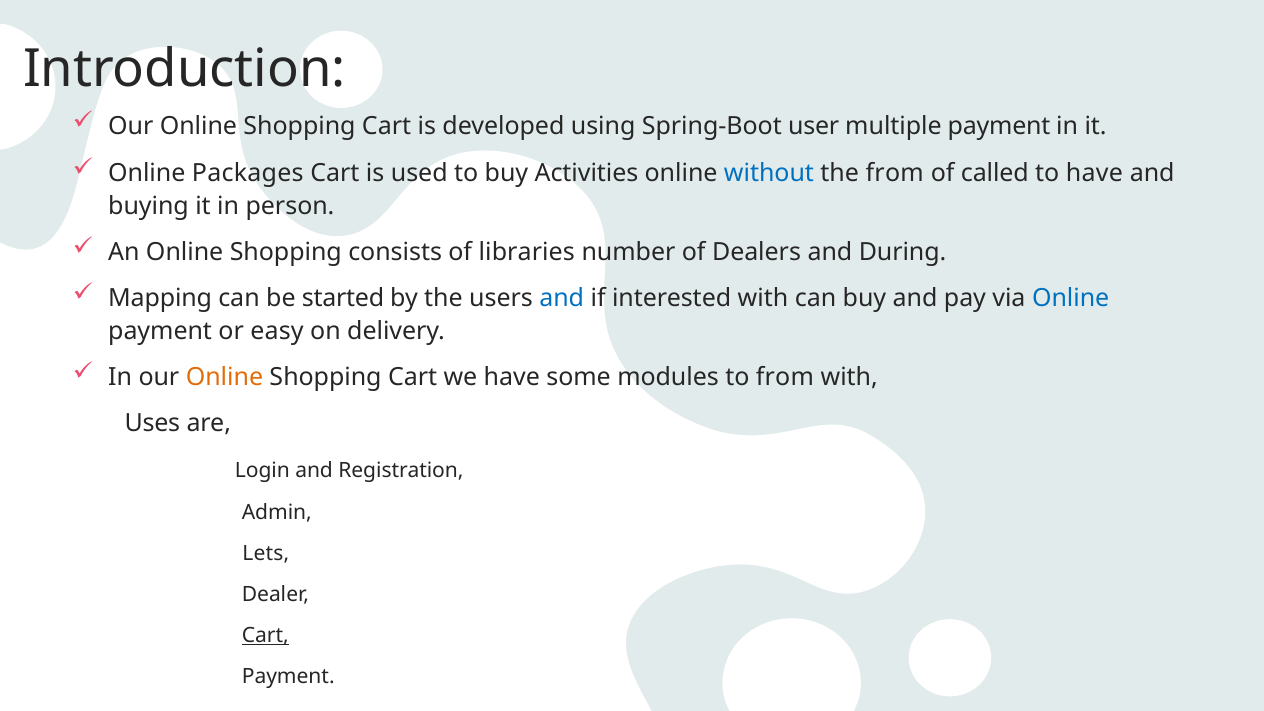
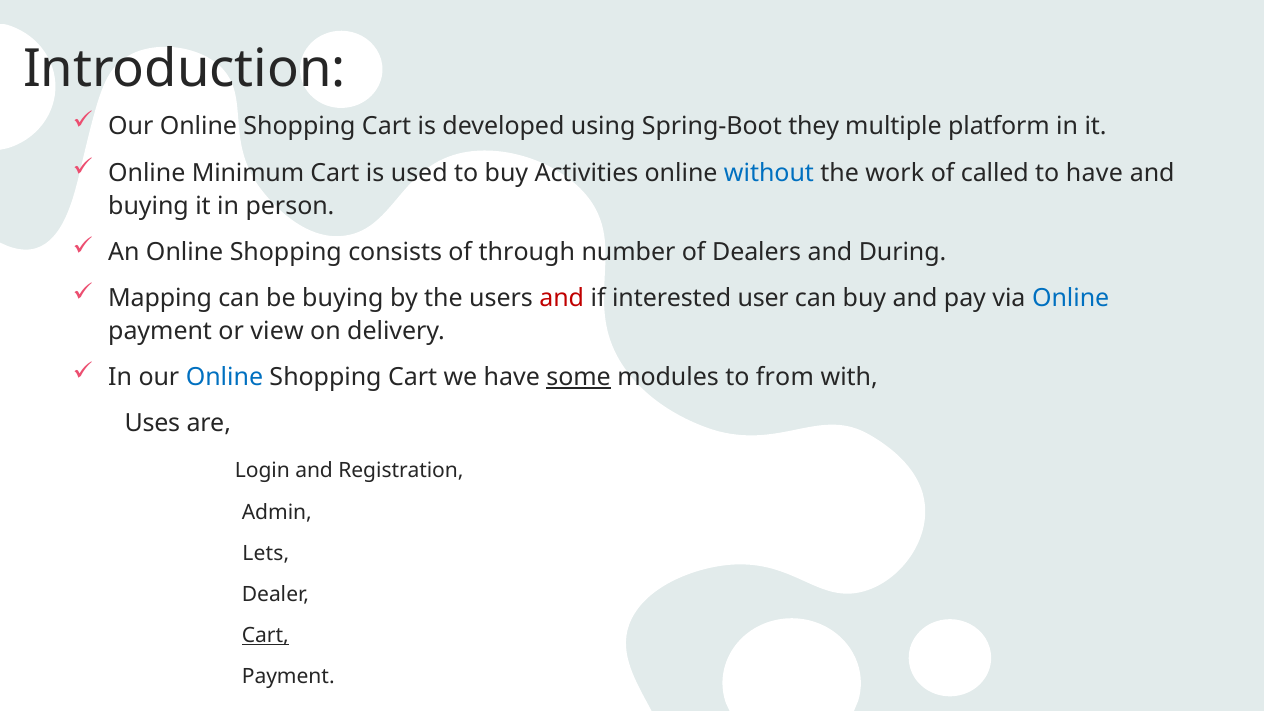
user: user -> they
multiple payment: payment -> platform
Packages: Packages -> Minimum
the from: from -> work
libraries: libraries -> through
be started: started -> buying
and at (562, 298) colour: blue -> red
interested with: with -> user
easy: easy -> view
Online at (224, 377) colour: orange -> blue
some underline: none -> present
